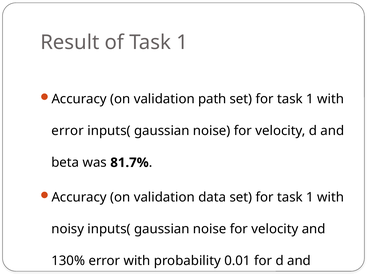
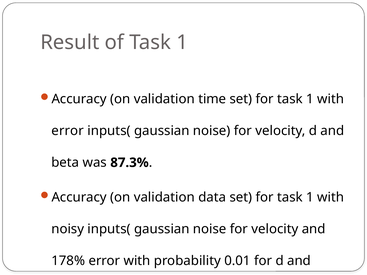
path: path -> time
81.7%: 81.7% -> 87.3%
130%: 130% -> 178%
